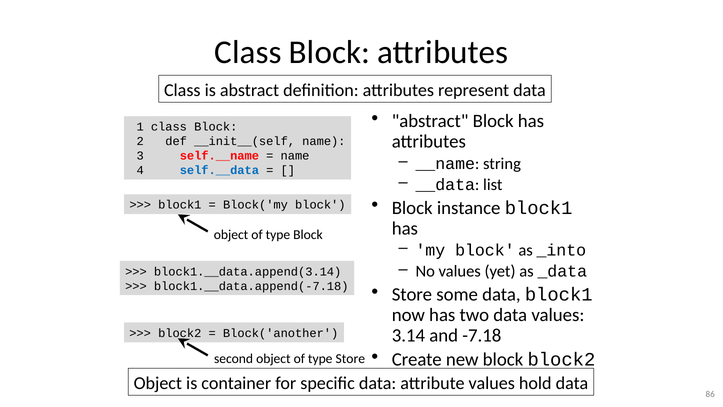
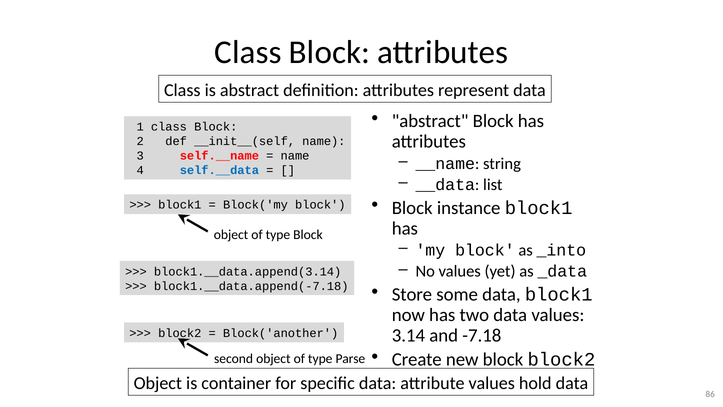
type Store: Store -> Parse
